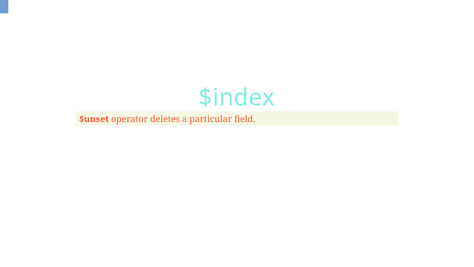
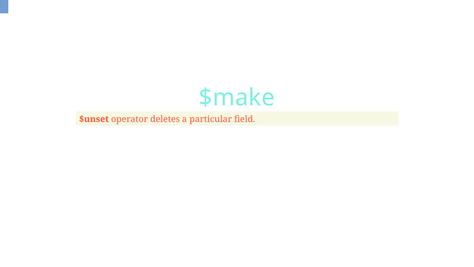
$index: $index -> $make
